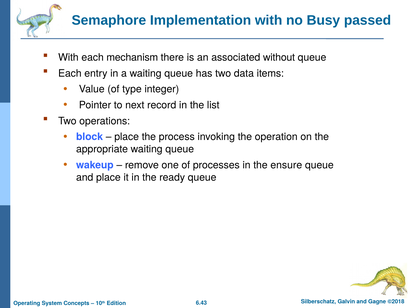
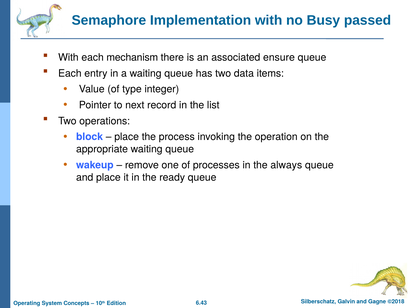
without: without -> ensure
ensure: ensure -> always
